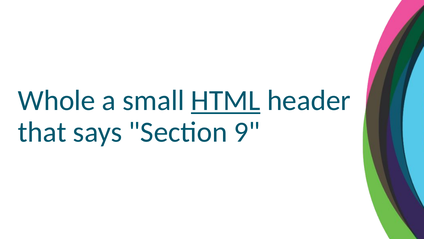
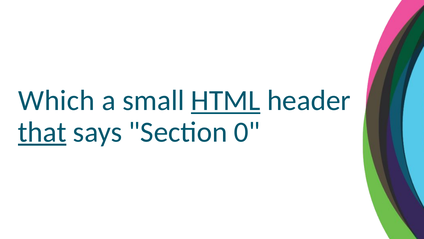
Whole: Whole -> Which
that underline: none -> present
9: 9 -> 0
